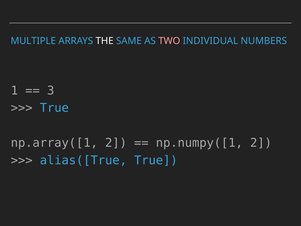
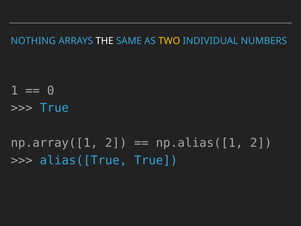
MULTIPLE: MULTIPLE -> NOTHING
TWO colour: pink -> yellow
3: 3 -> 0
np.numpy([1: np.numpy([1 -> np.alias([1
